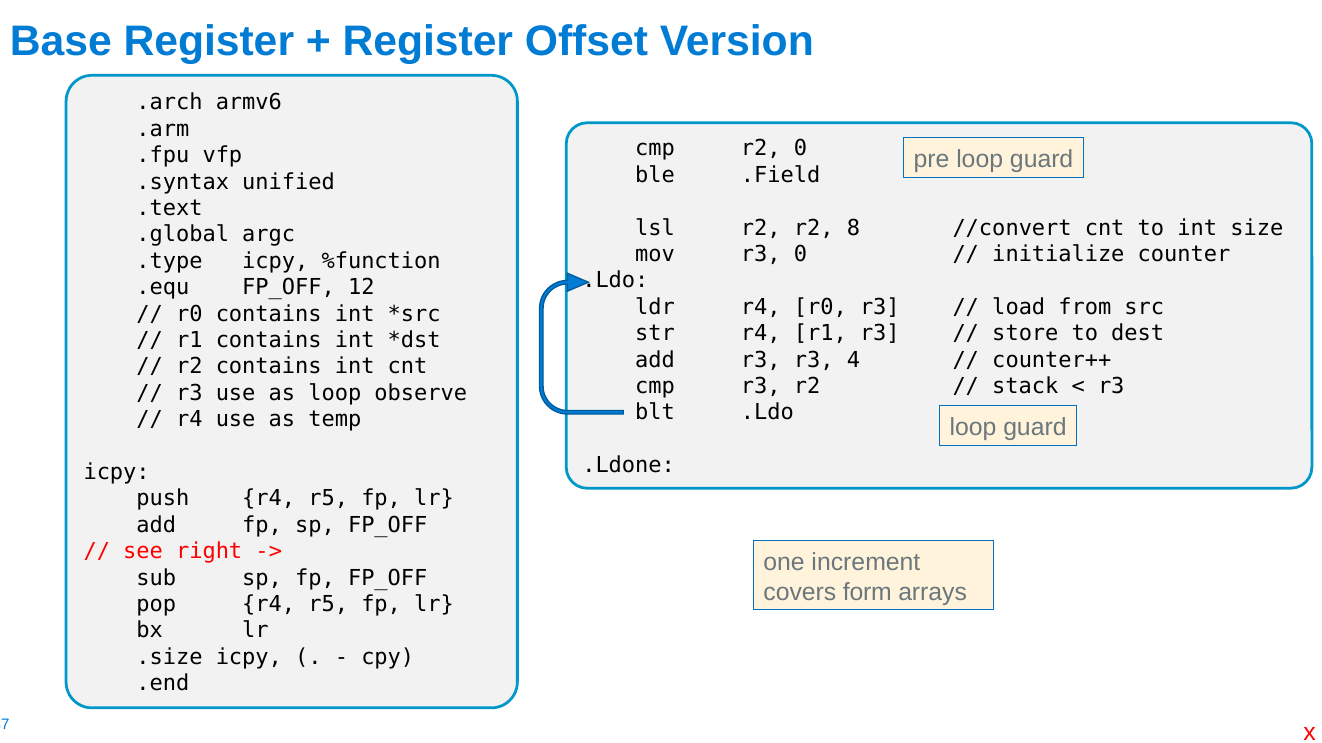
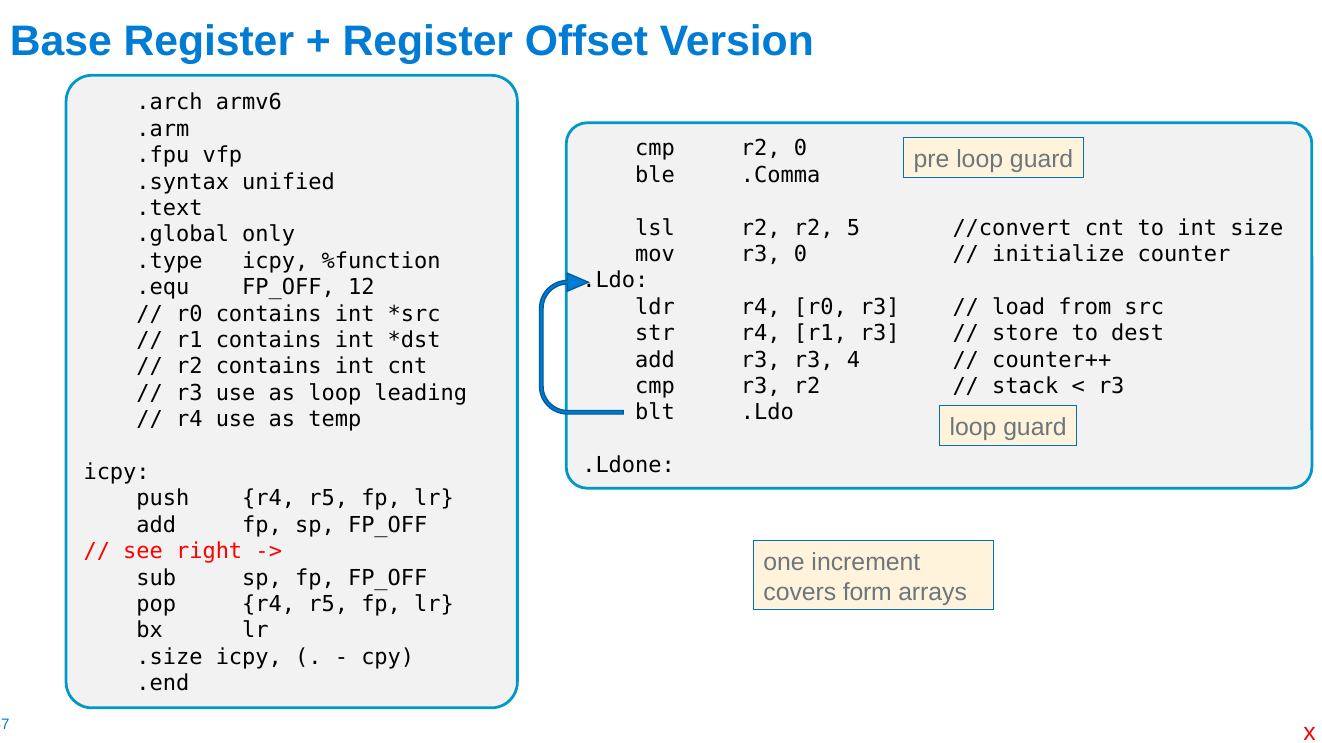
.Field: .Field -> .Comma
8: 8 -> 5
argc: argc -> only
observe: observe -> leading
